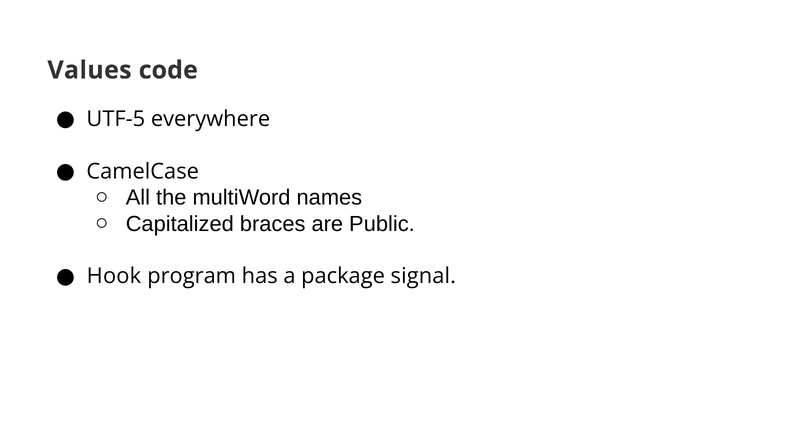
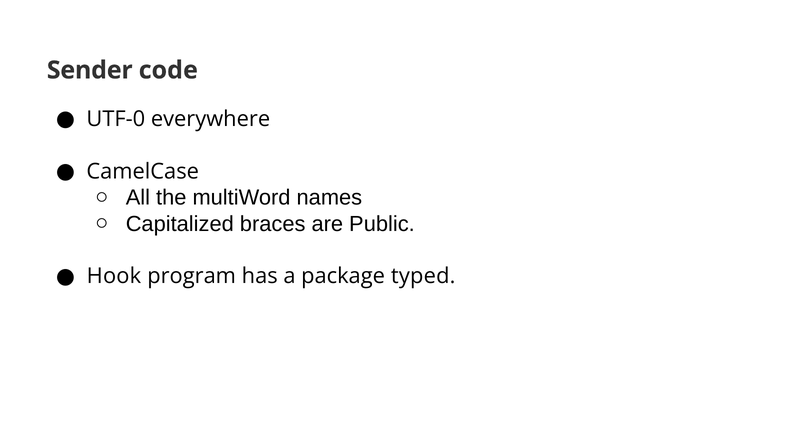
Values: Values -> Sender
UTF-5: UTF-5 -> UTF-0
signal: signal -> typed
